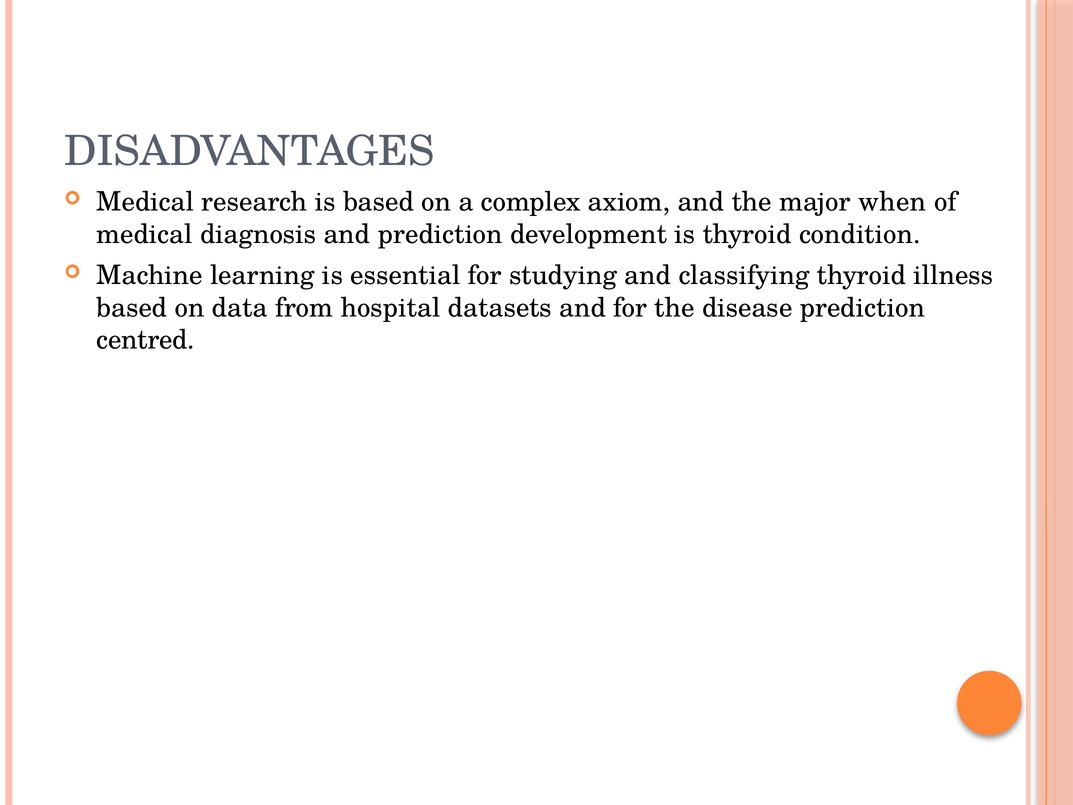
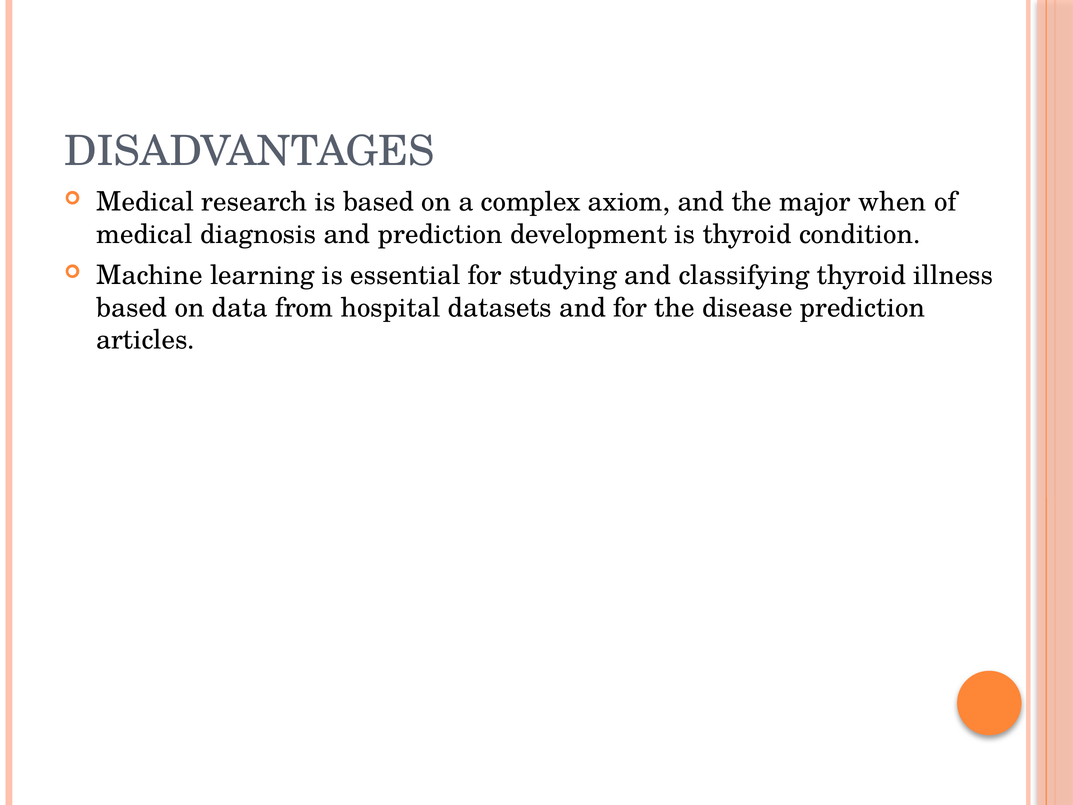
centred: centred -> articles
